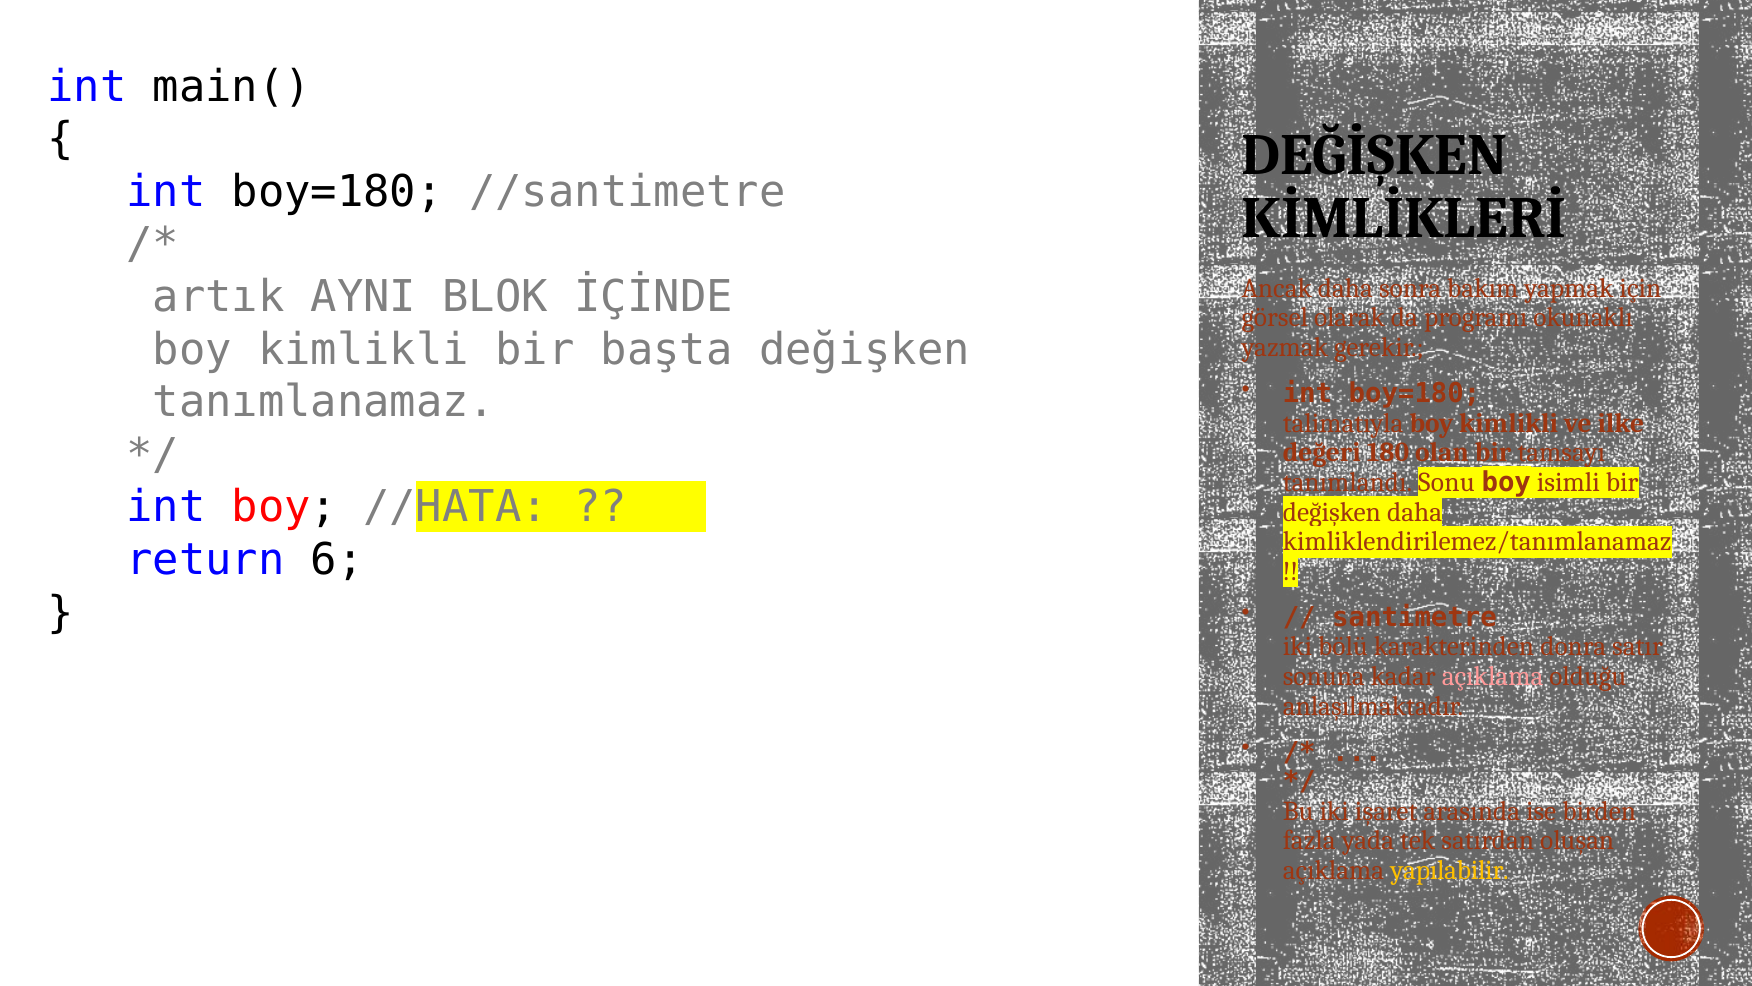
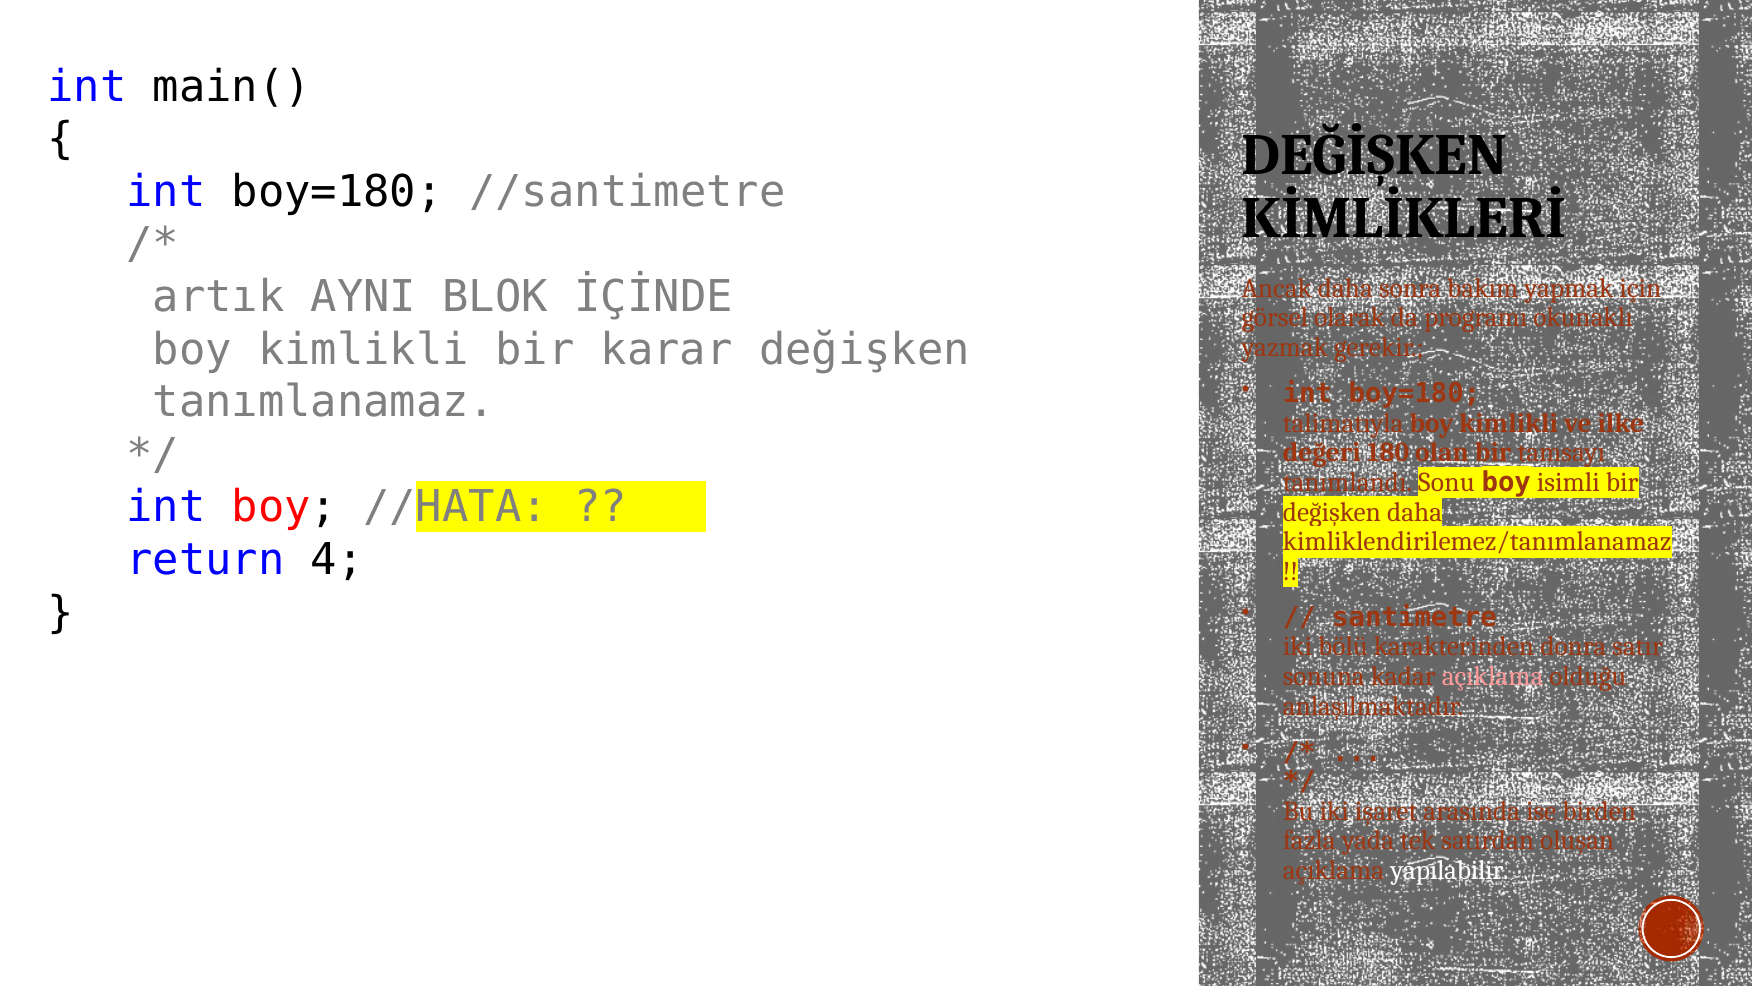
başta: başta -> karar
6: 6 -> 4
yapılabilir colour: yellow -> white
